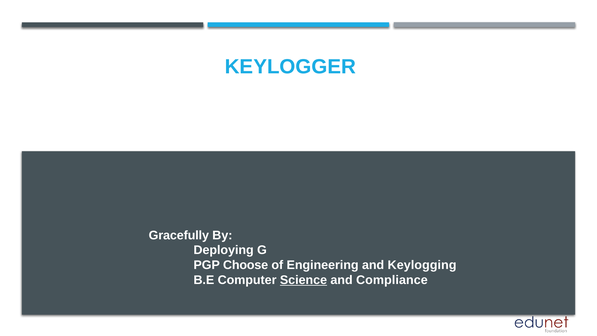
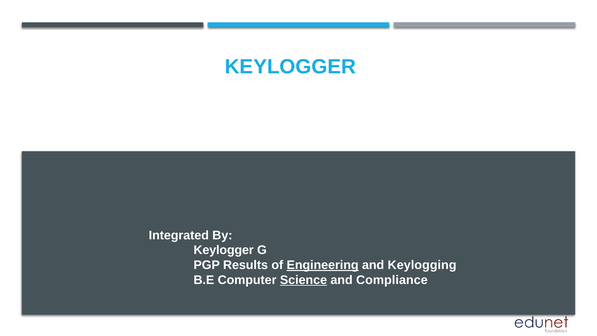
Gracefully: Gracefully -> Integrated
Deploying at (224, 250): Deploying -> Keylogger
Choose: Choose -> Results
Engineering underline: none -> present
